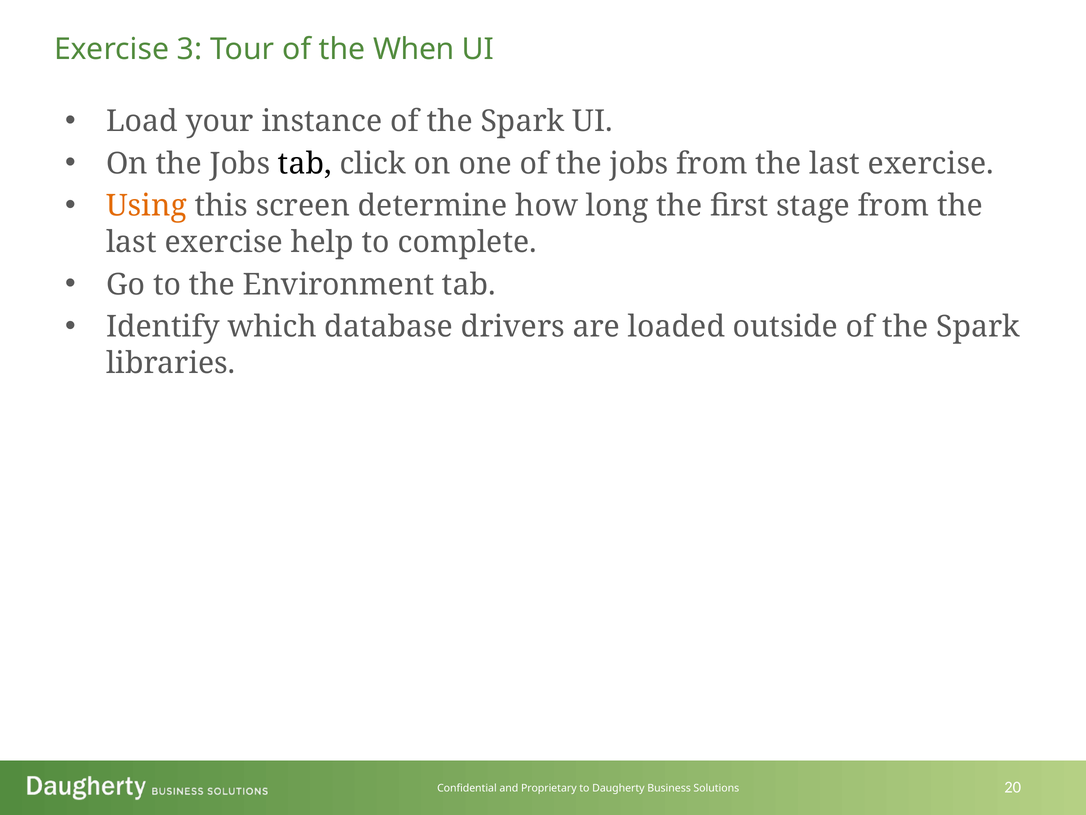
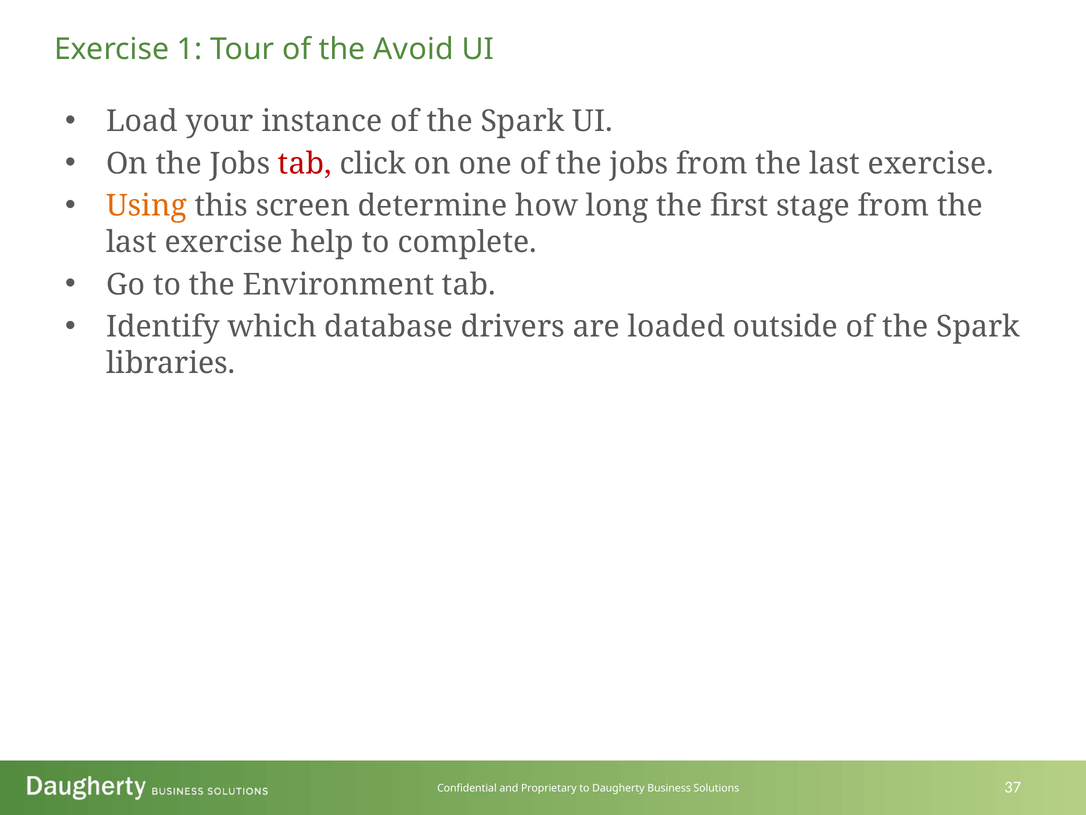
3: 3 -> 1
When: When -> Avoid
tab at (305, 164) colour: black -> red
20: 20 -> 37
